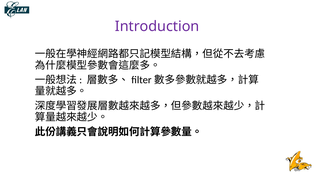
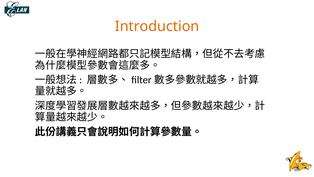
Introduction colour: purple -> orange
